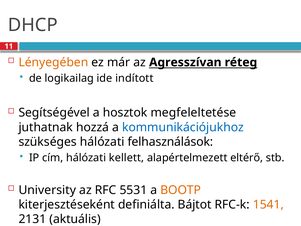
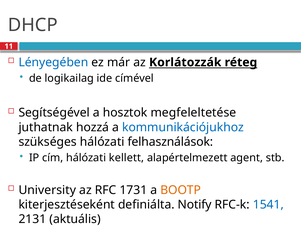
Lényegében colour: orange -> blue
Agresszívan: Agresszívan -> Korlátozzák
indított: indított -> címével
eltérő: eltérő -> agent
5531: 5531 -> 1731
Bájtot: Bájtot -> Notify
1541 colour: orange -> blue
